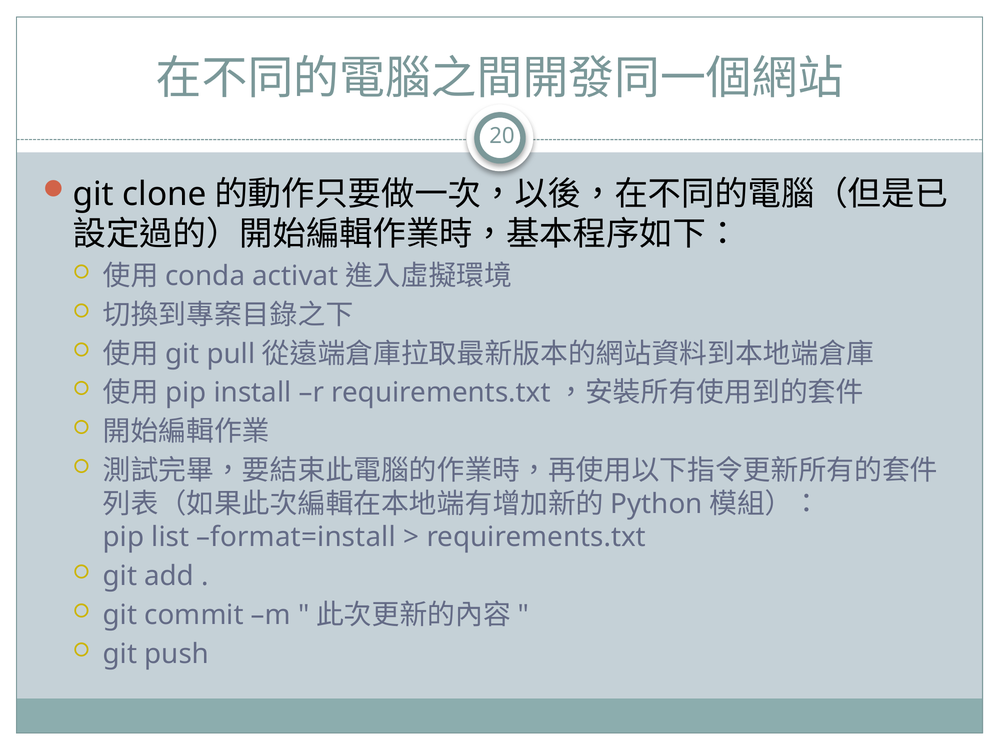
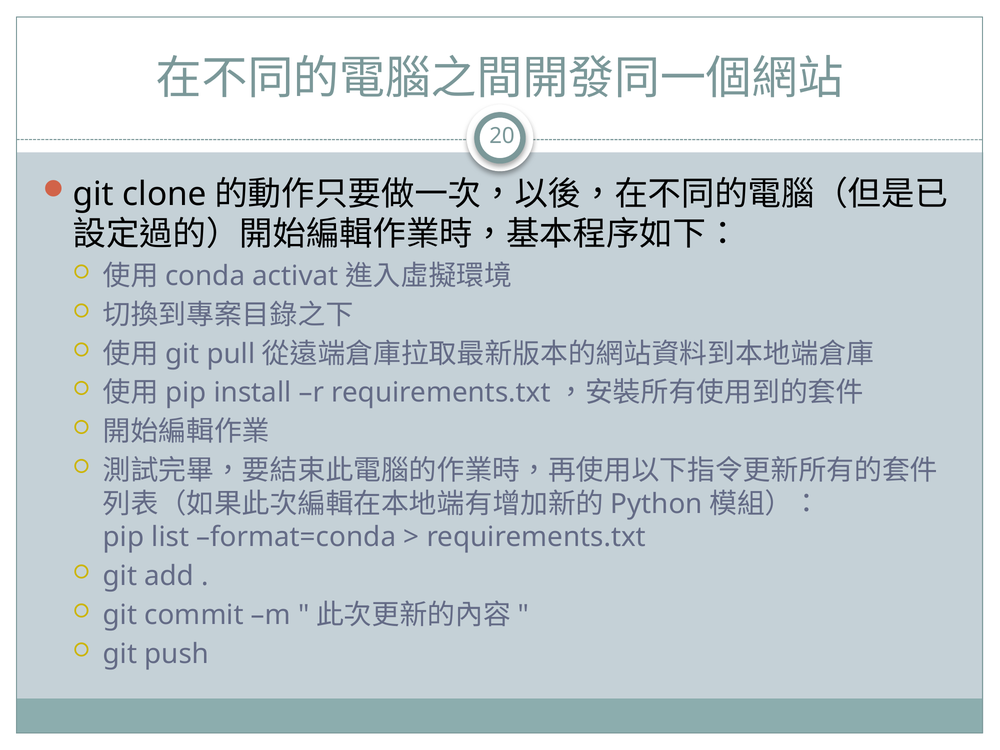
format=install: format=install -> format=conda
